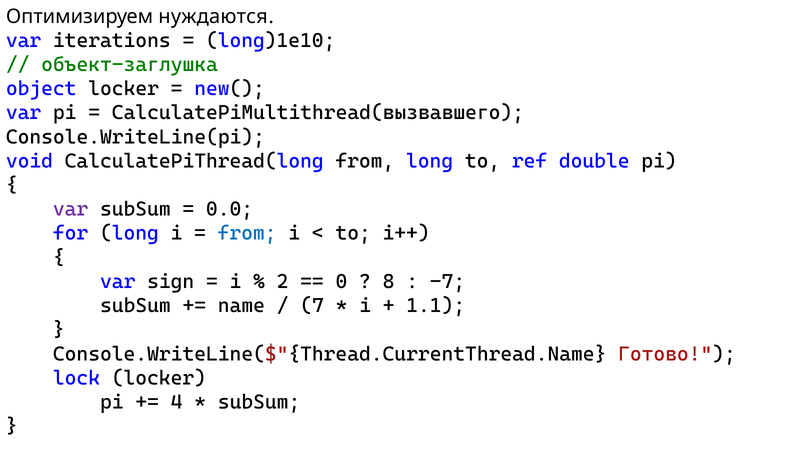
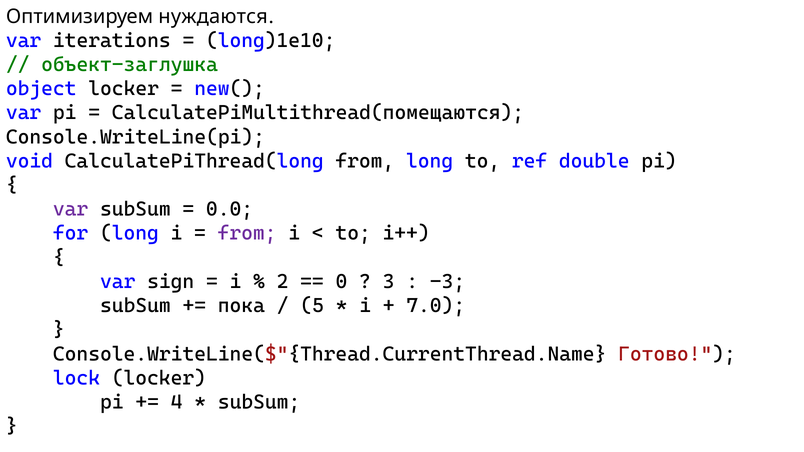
CalculatePiMultithread(вызвавшего: CalculatePiMultithread(вызвавшего -> CalculatePiMultithread(помещаются
from at (247, 233) colour: blue -> purple
8: 8 -> 3
-7: -7 -> -3
name: name -> пока
7: 7 -> 5
1.1: 1.1 -> 7.0
